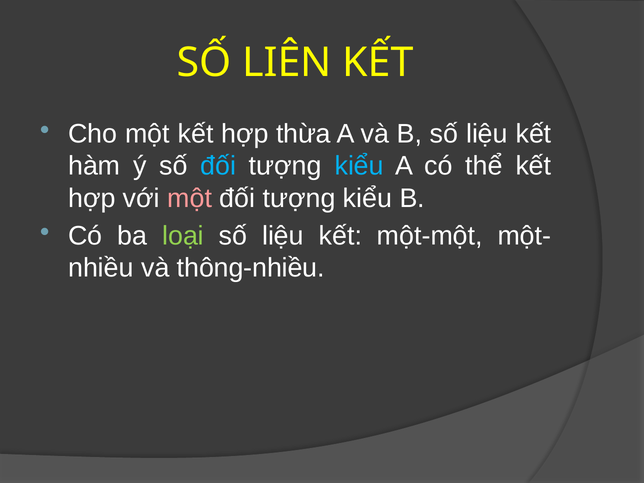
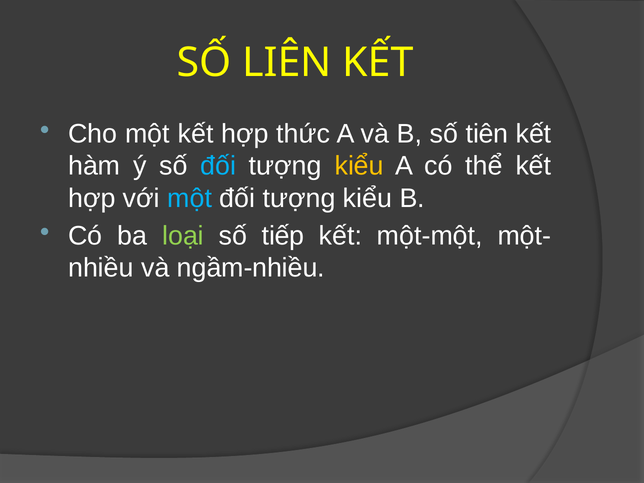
thừa: thừa -> thức
B số liệu: liệu -> tiên
kiểu at (359, 166) colour: light blue -> yellow
một at (190, 198) colour: pink -> light blue
liệu at (283, 236): liệu -> tiếp
thông-nhiều: thông-nhiều -> ngầm-nhiều
